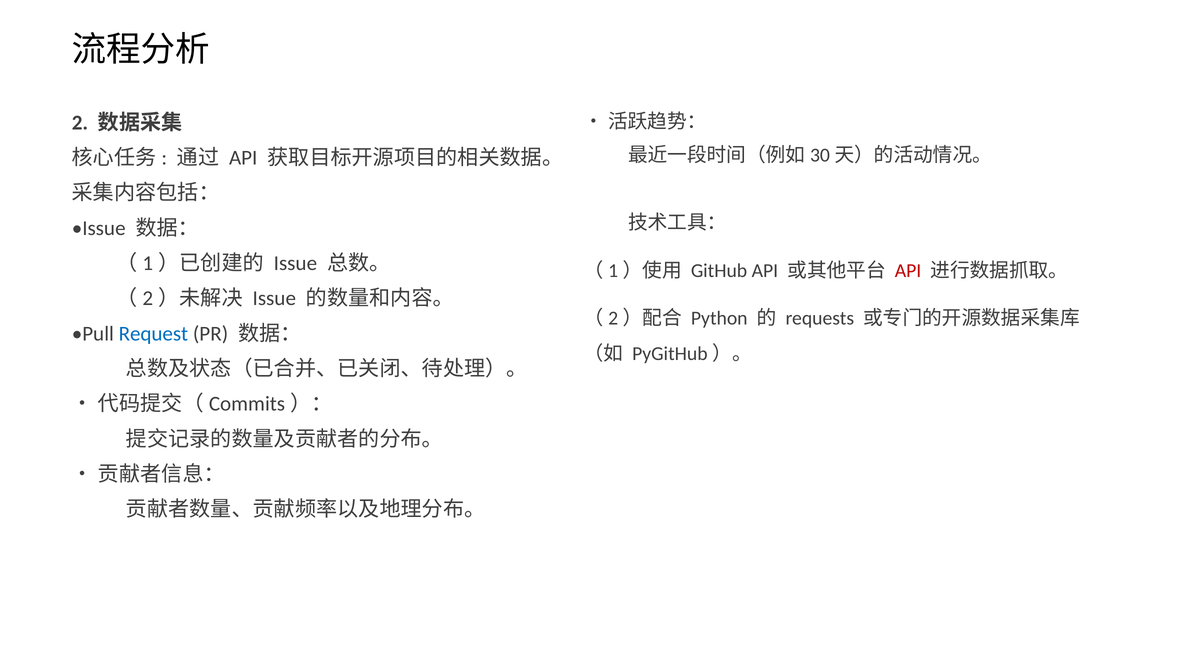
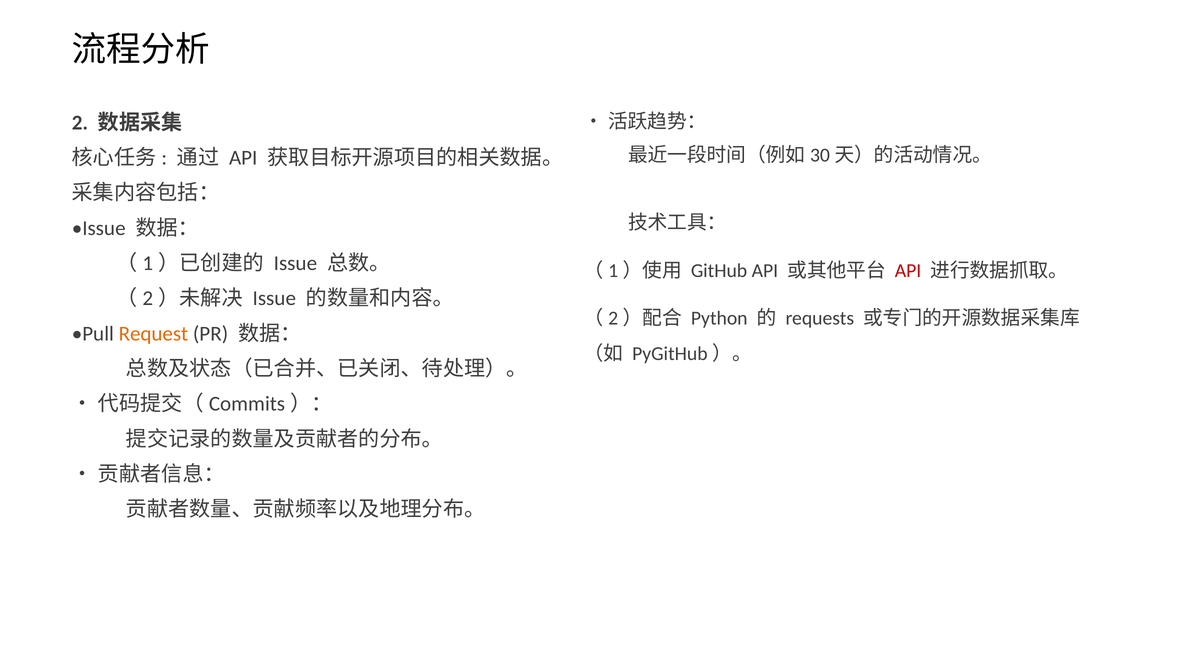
Request colour: blue -> orange
